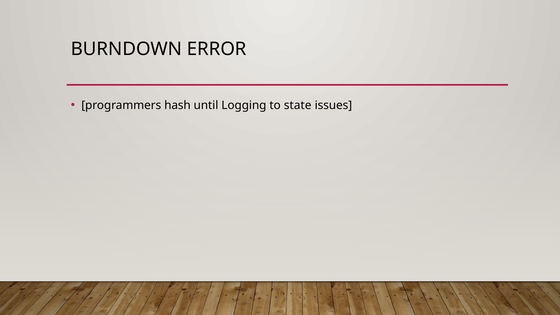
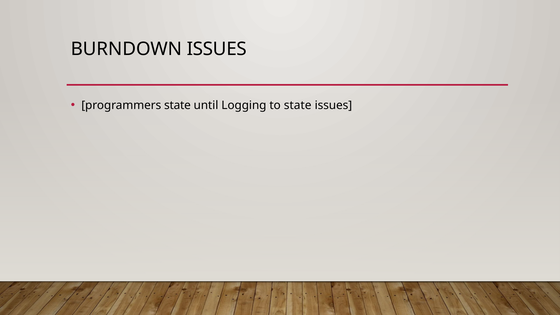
BURNDOWN ERROR: ERROR -> ISSUES
programmers hash: hash -> state
